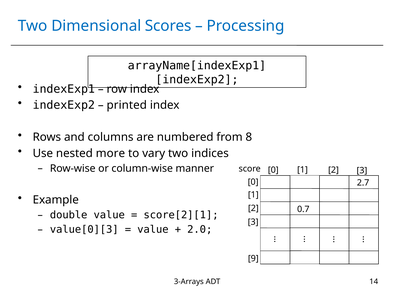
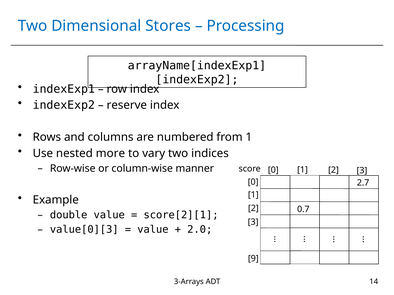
Scores: Scores -> Stores
printed: printed -> reserve
from 8: 8 -> 1
